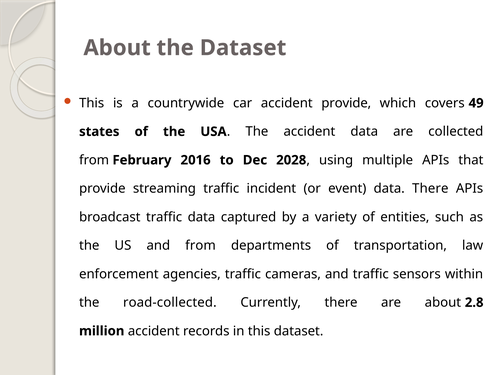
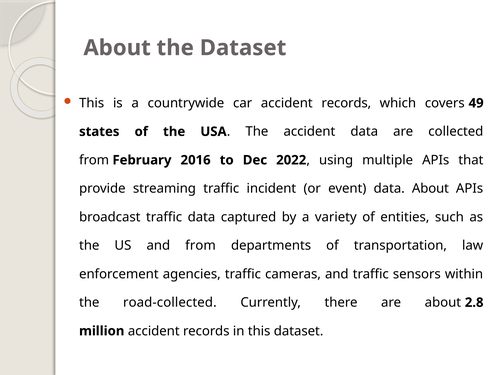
car accident provide: provide -> records
2028: 2028 -> 2022
data There: There -> About
